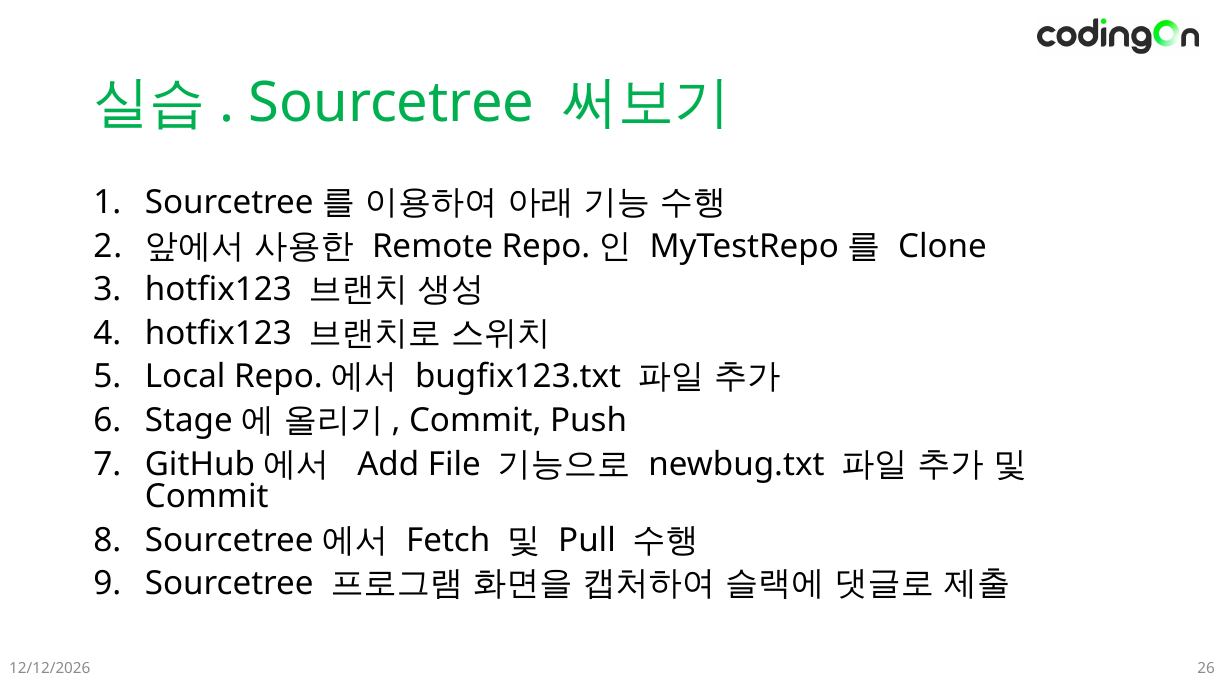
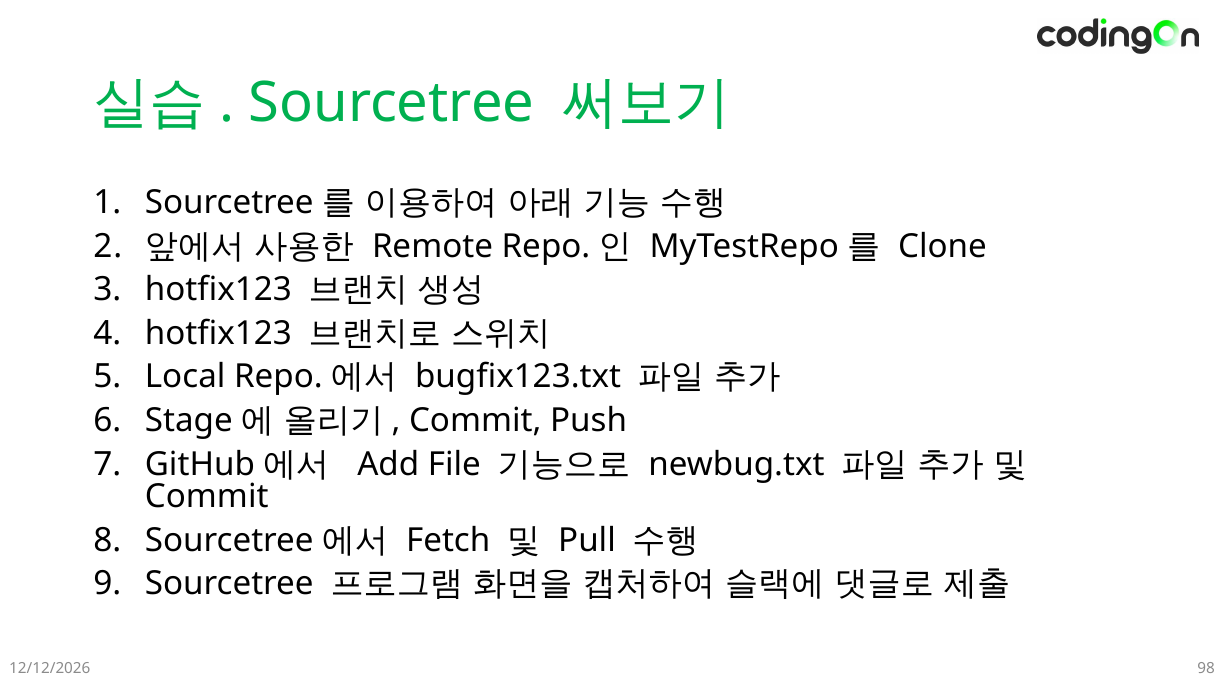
26: 26 -> 98
